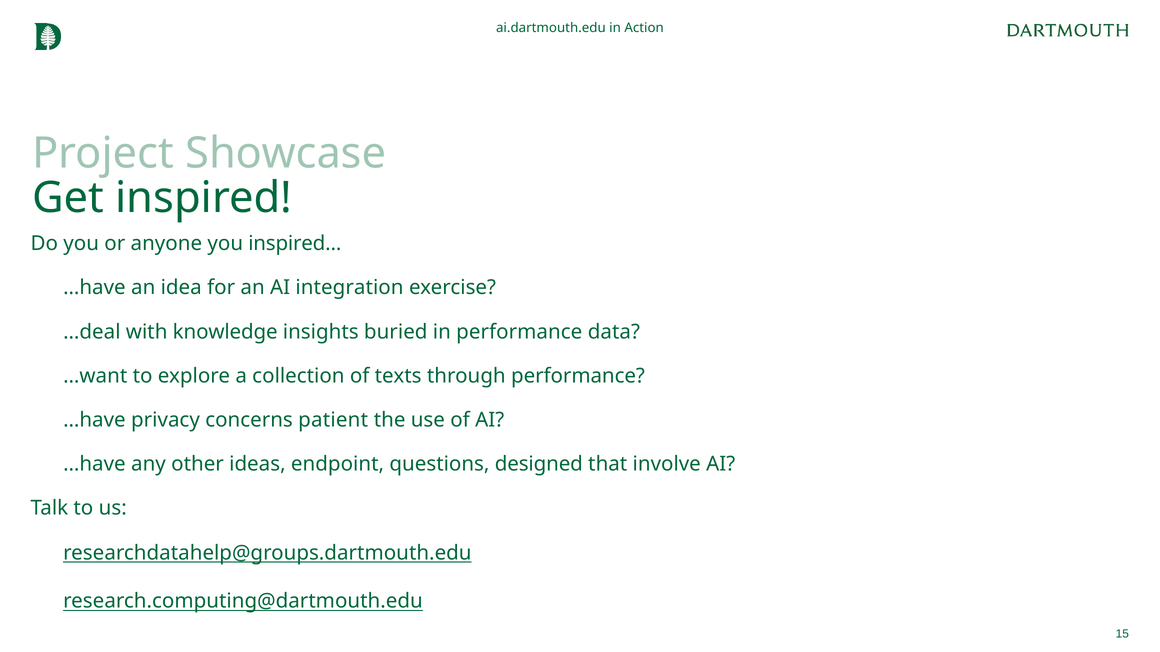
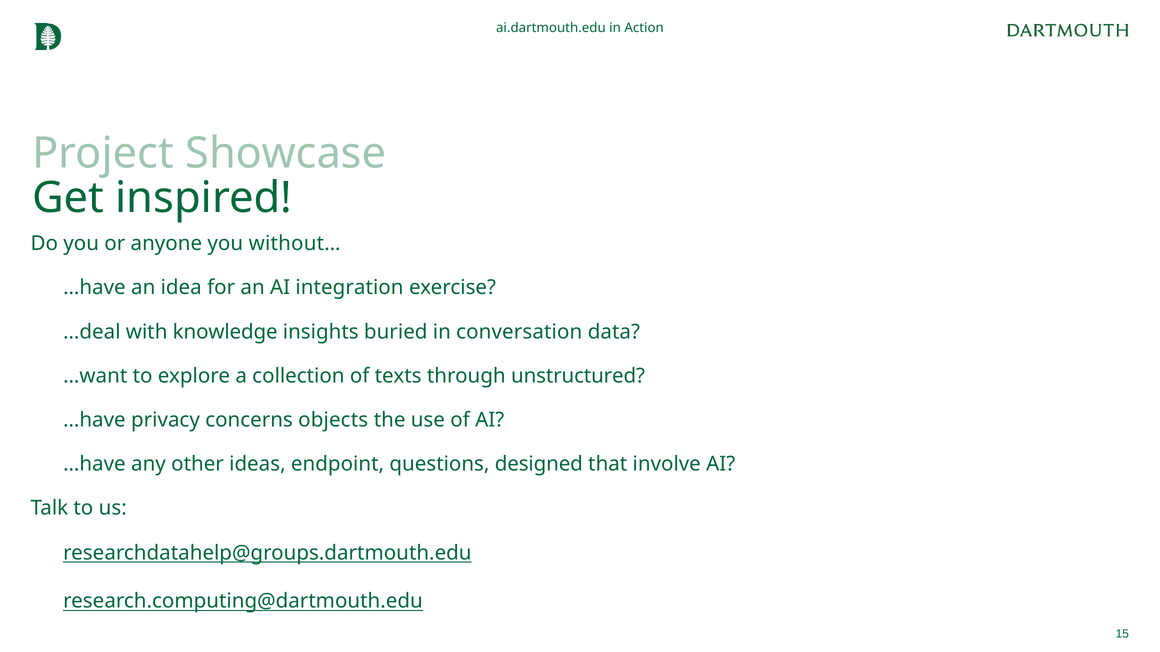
inspired…: inspired… -> without…
in performance: performance -> conversation
through performance: performance -> unstructured
patient: patient -> objects
